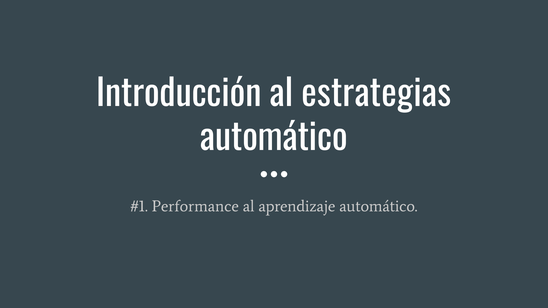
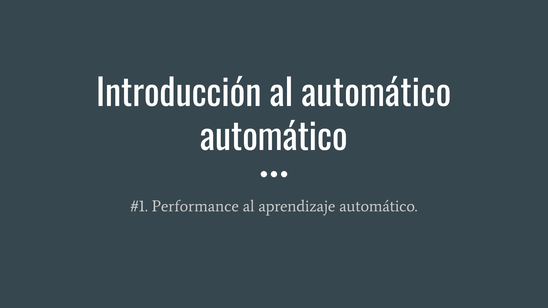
al estrategias: estrategias -> automático
